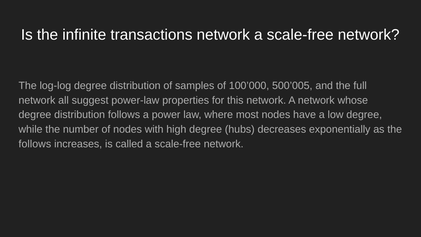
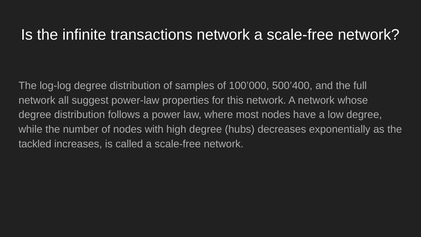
500’005: 500’005 -> 500’400
follows at (35, 144): follows -> tackled
